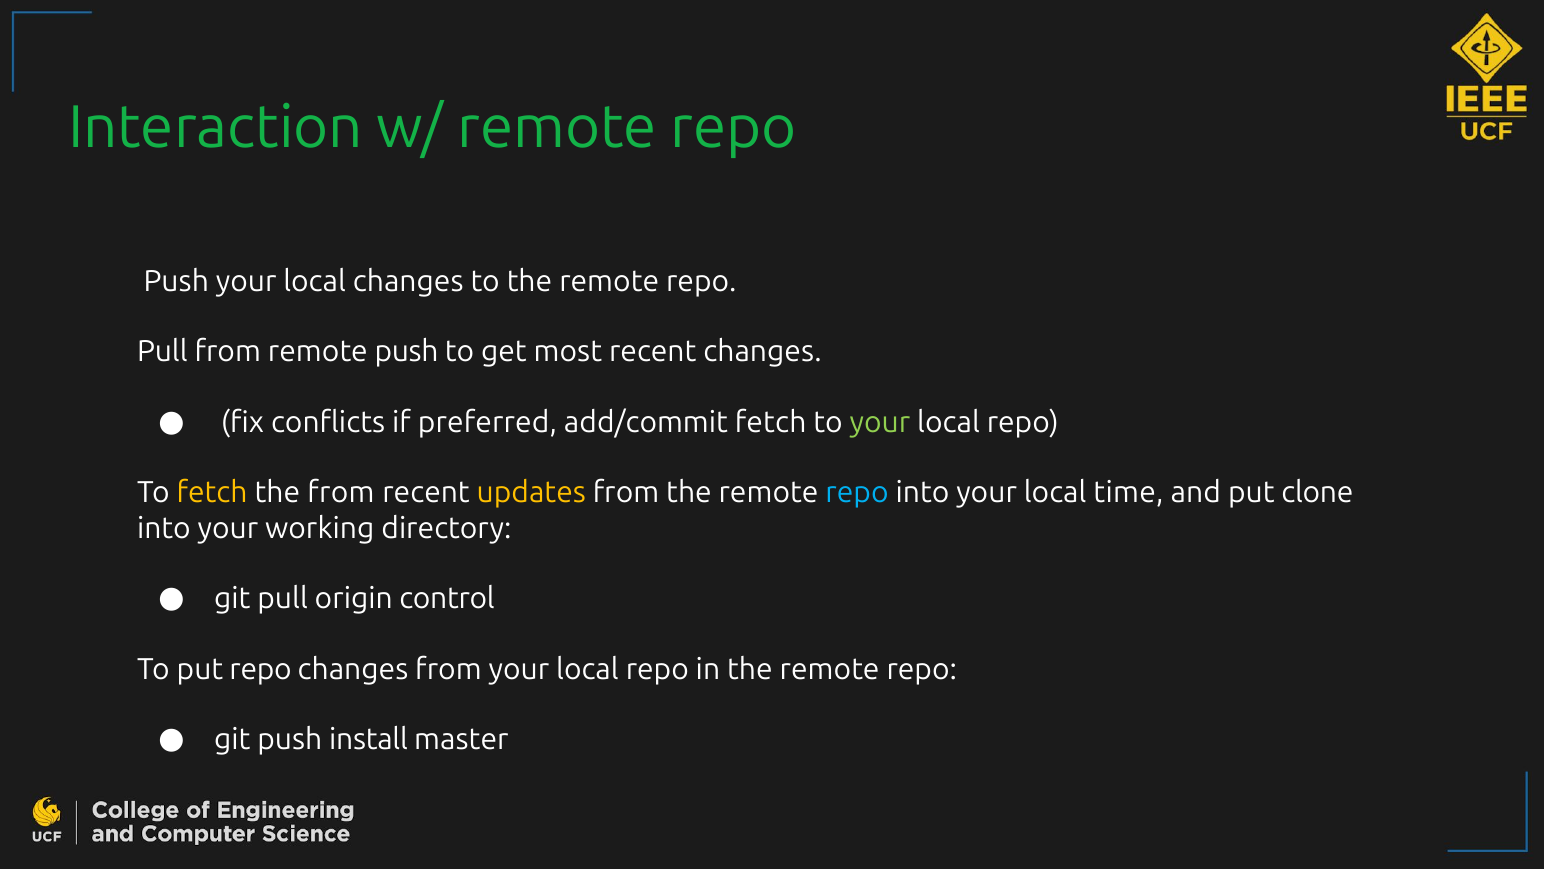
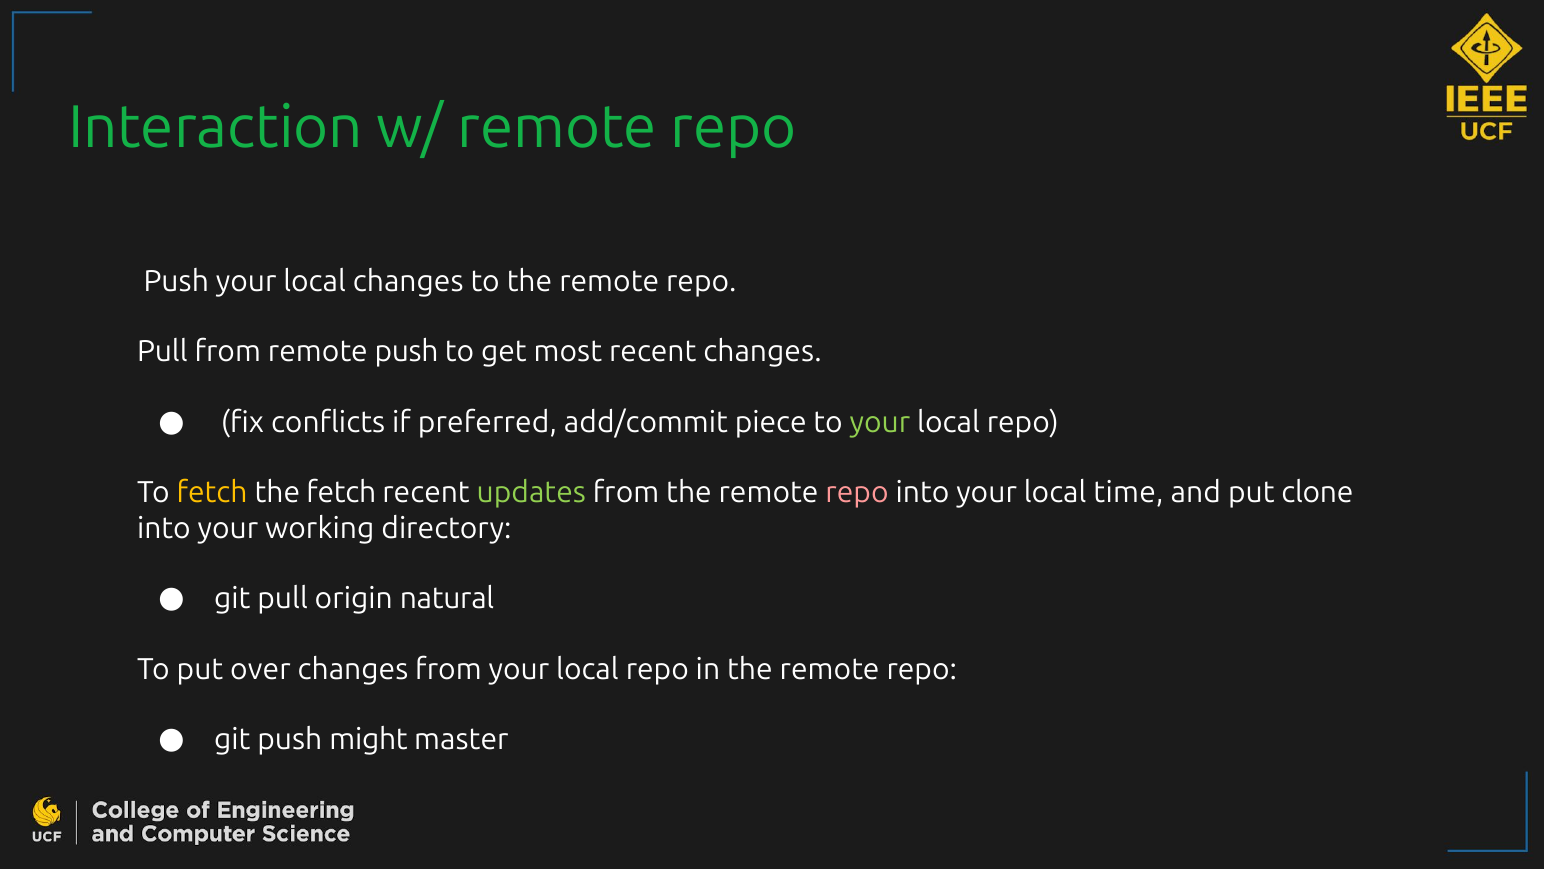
add/commit fetch: fetch -> piece
the from: from -> fetch
updates colour: yellow -> light green
repo at (857, 492) colour: light blue -> pink
control: control -> natural
put repo: repo -> over
install: install -> might
